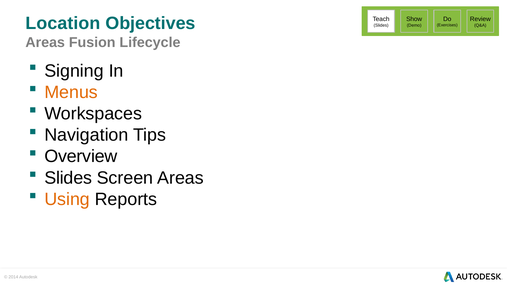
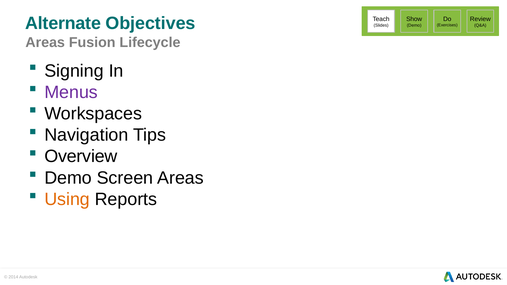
Location: Location -> Alternate
Menus colour: orange -> purple
Slides at (68, 178): Slides -> Demo
